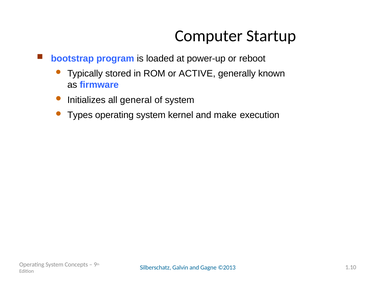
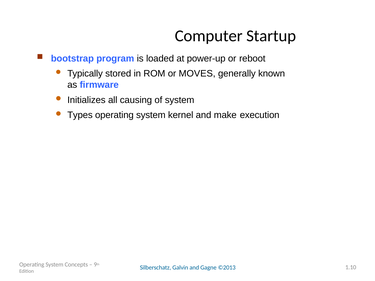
ACTIVE: ACTIVE -> MOVES
general: general -> causing
